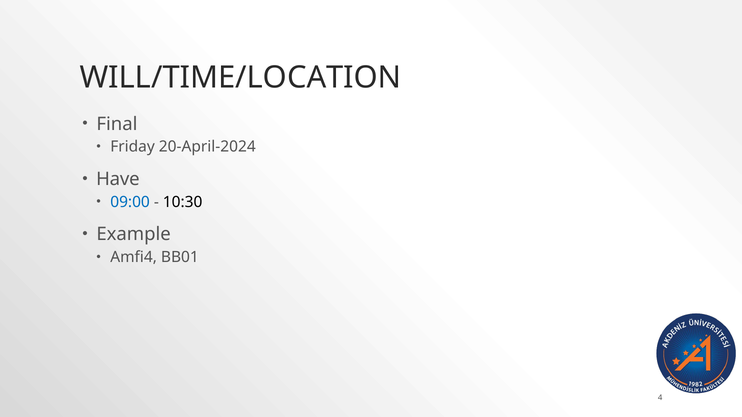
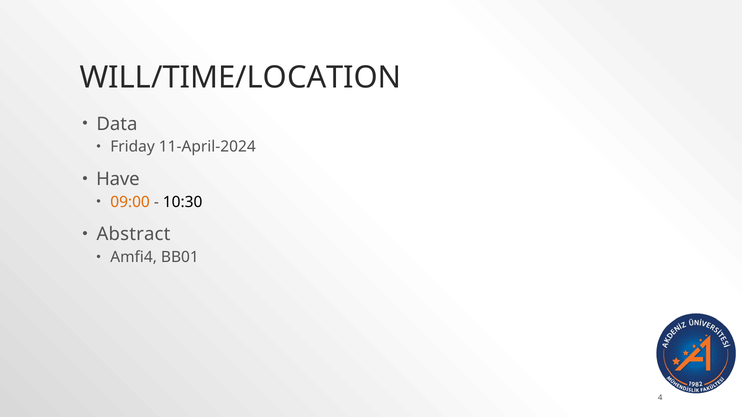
Final: Final -> Data
20-April-2024: 20-April-2024 -> 11-April-2024
09:00 colour: blue -> orange
Example: Example -> Abstract
